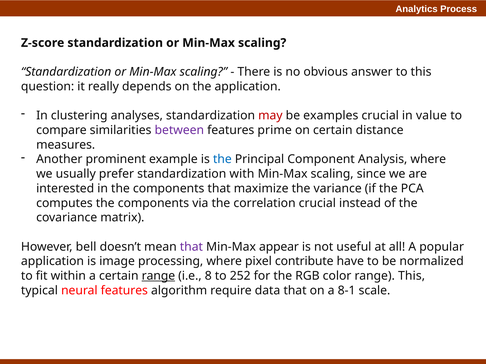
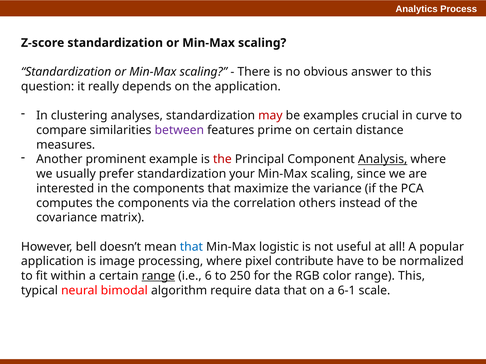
value: value -> curve
the at (222, 160) colour: blue -> red
Analysis underline: none -> present
with: with -> your
correlation crucial: crucial -> others
that at (191, 247) colour: purple -> blue
appear: appear -> logistic
8: 8 -> 6
252: 252 -> 250
neural features: features -> bimodal
8-1: 8-1 -> 6-1
